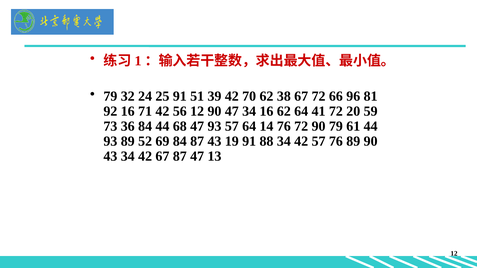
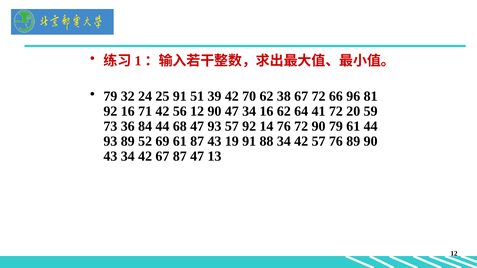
57 64: 64 -> 92
69 84: 84 -> 61
